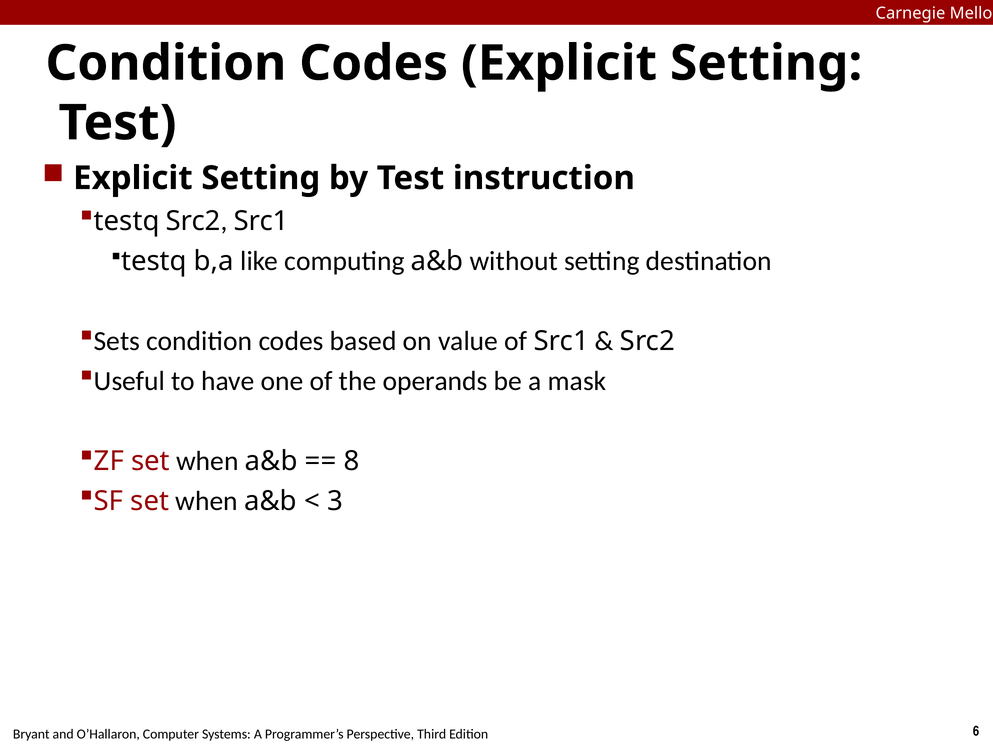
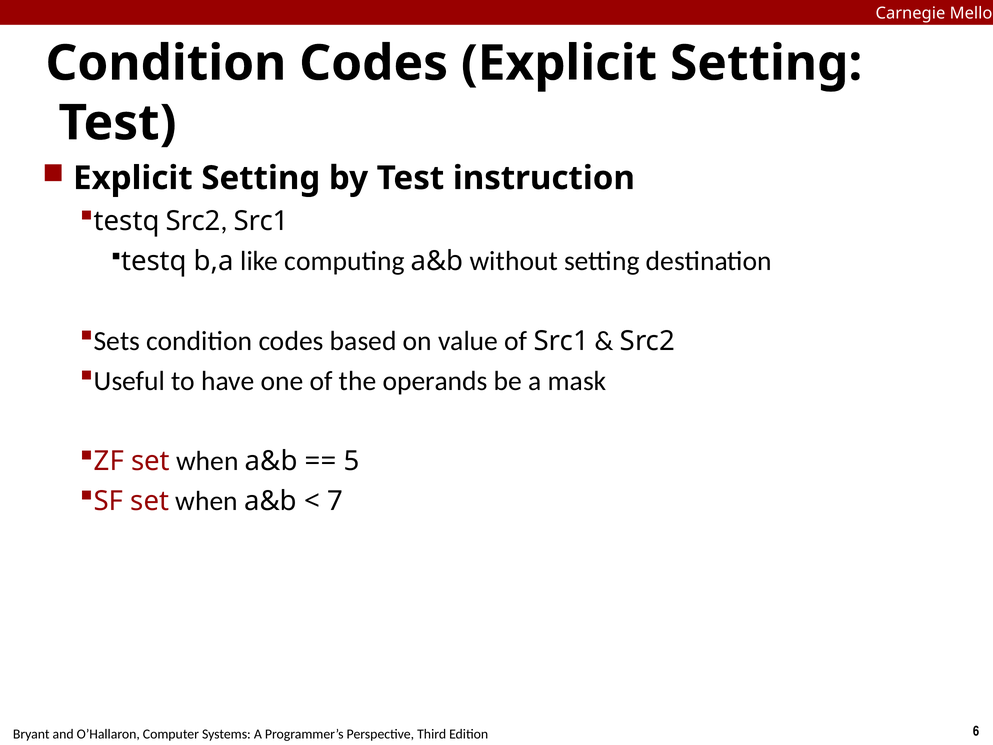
8: 8 -> 5
3: 3 -> 7
